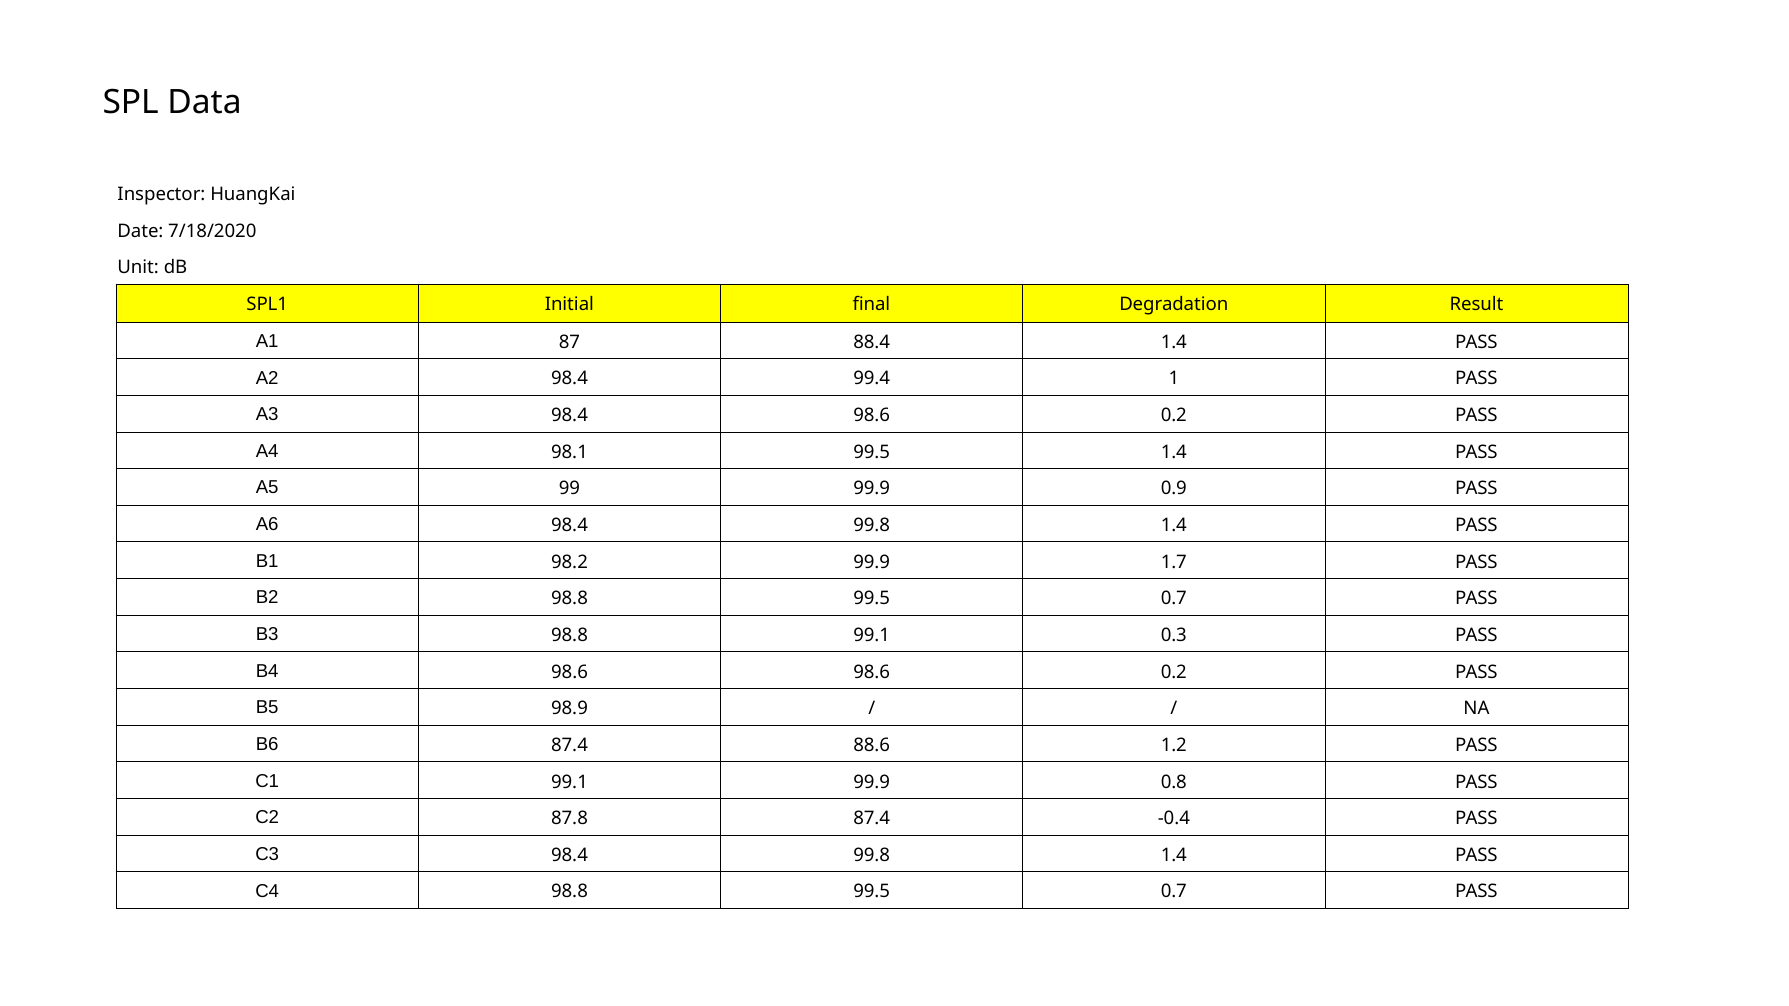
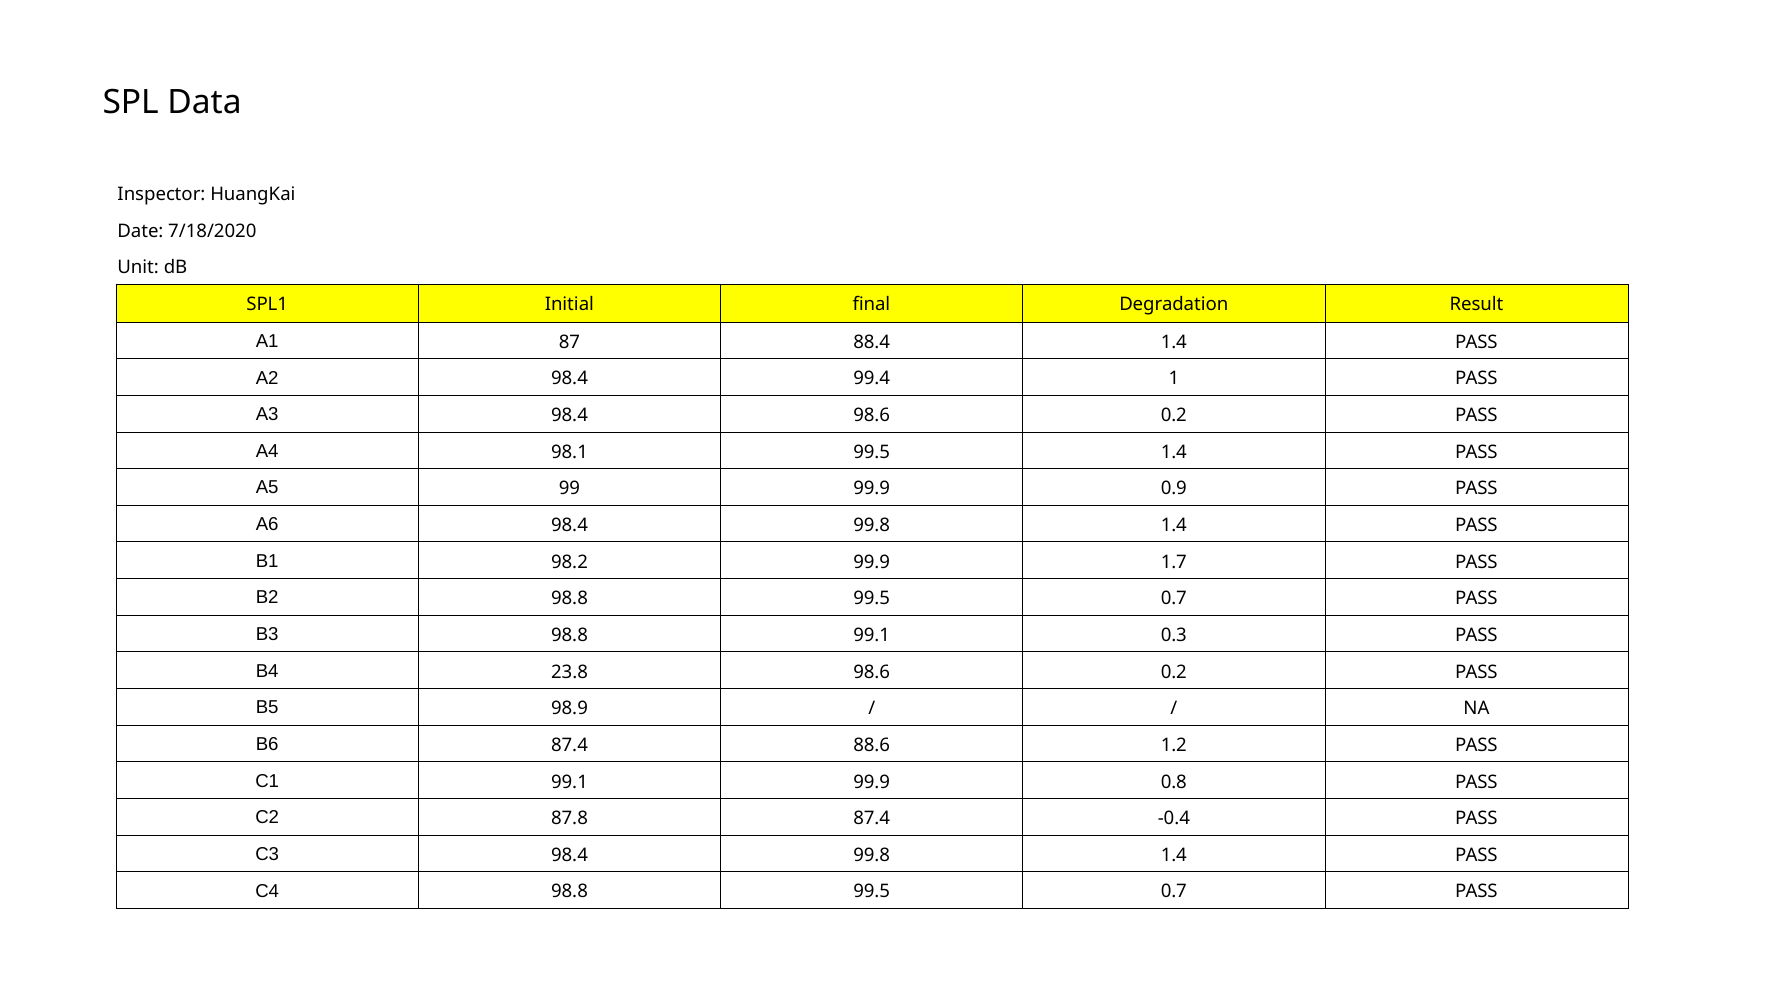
B4 98.6: 98.6 -> 23.8
